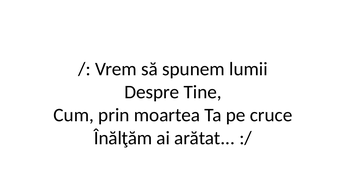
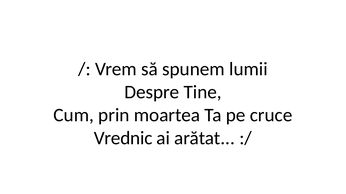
Înălţăm: Înălţăm -> Vrednic
